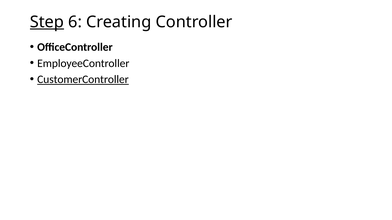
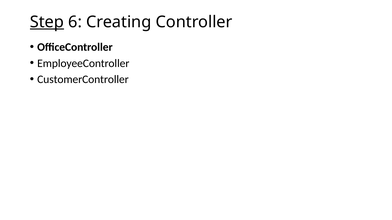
CustomerController underline: present -> none
